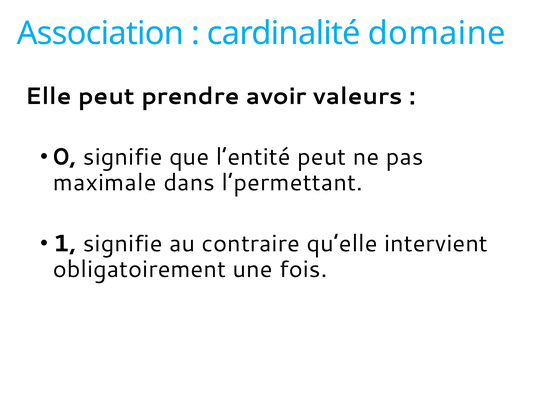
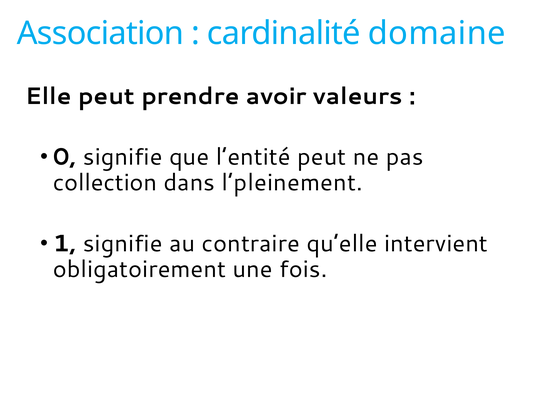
maximale: maximale -> collection
l’permettant: l’permettant -> l’pleinement
